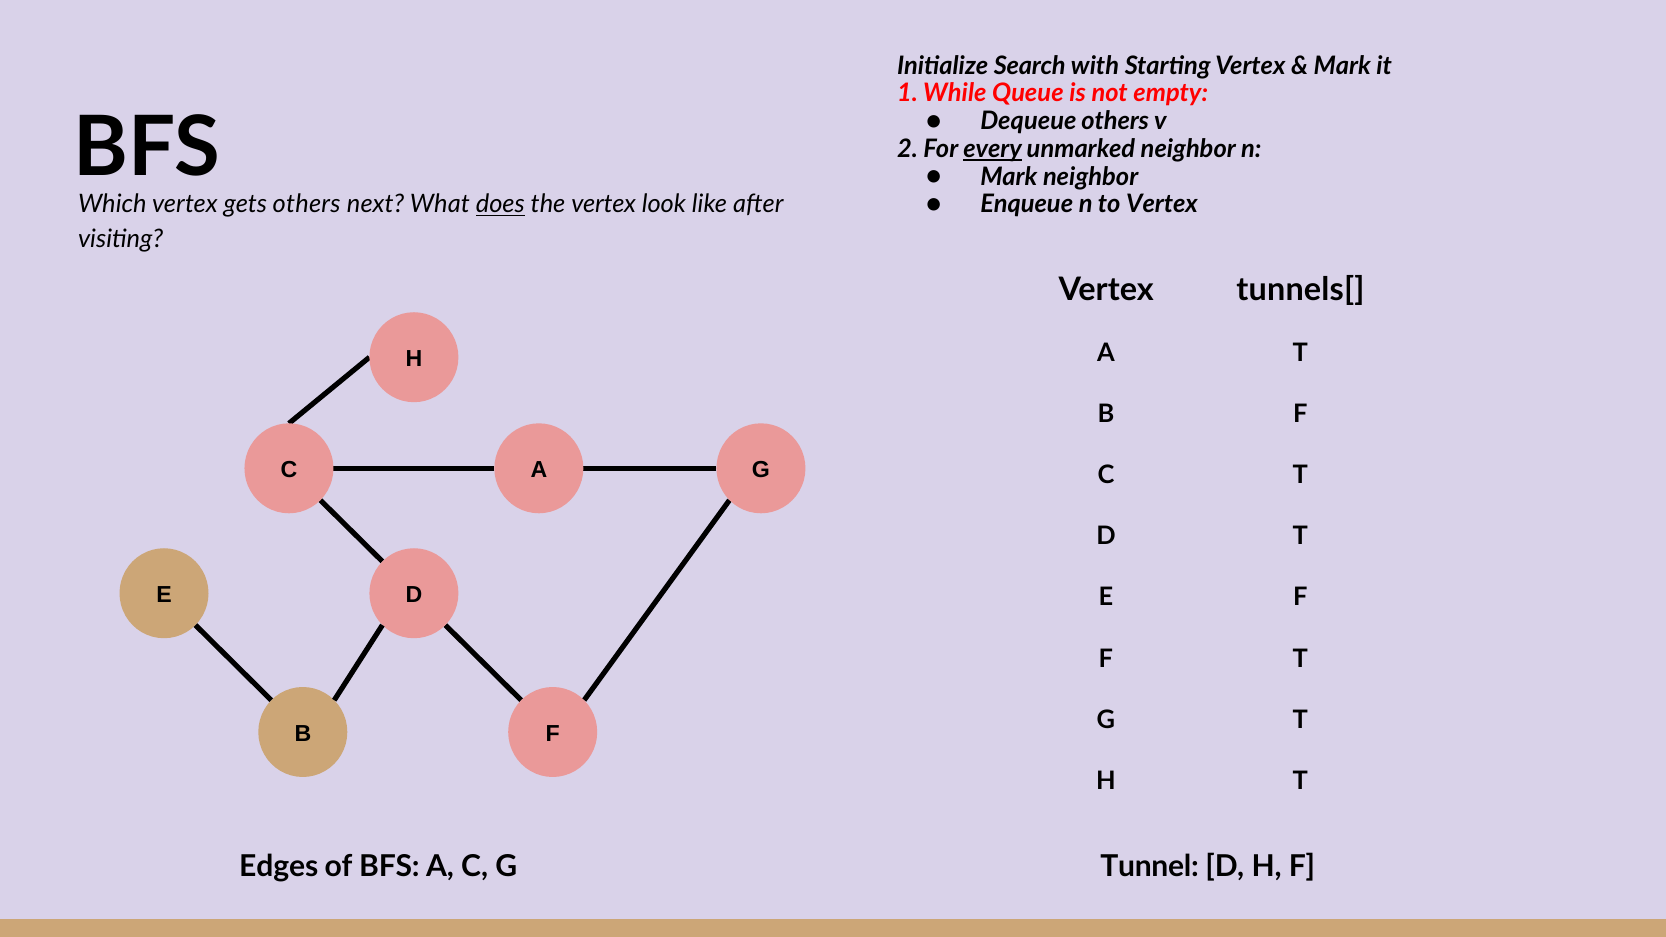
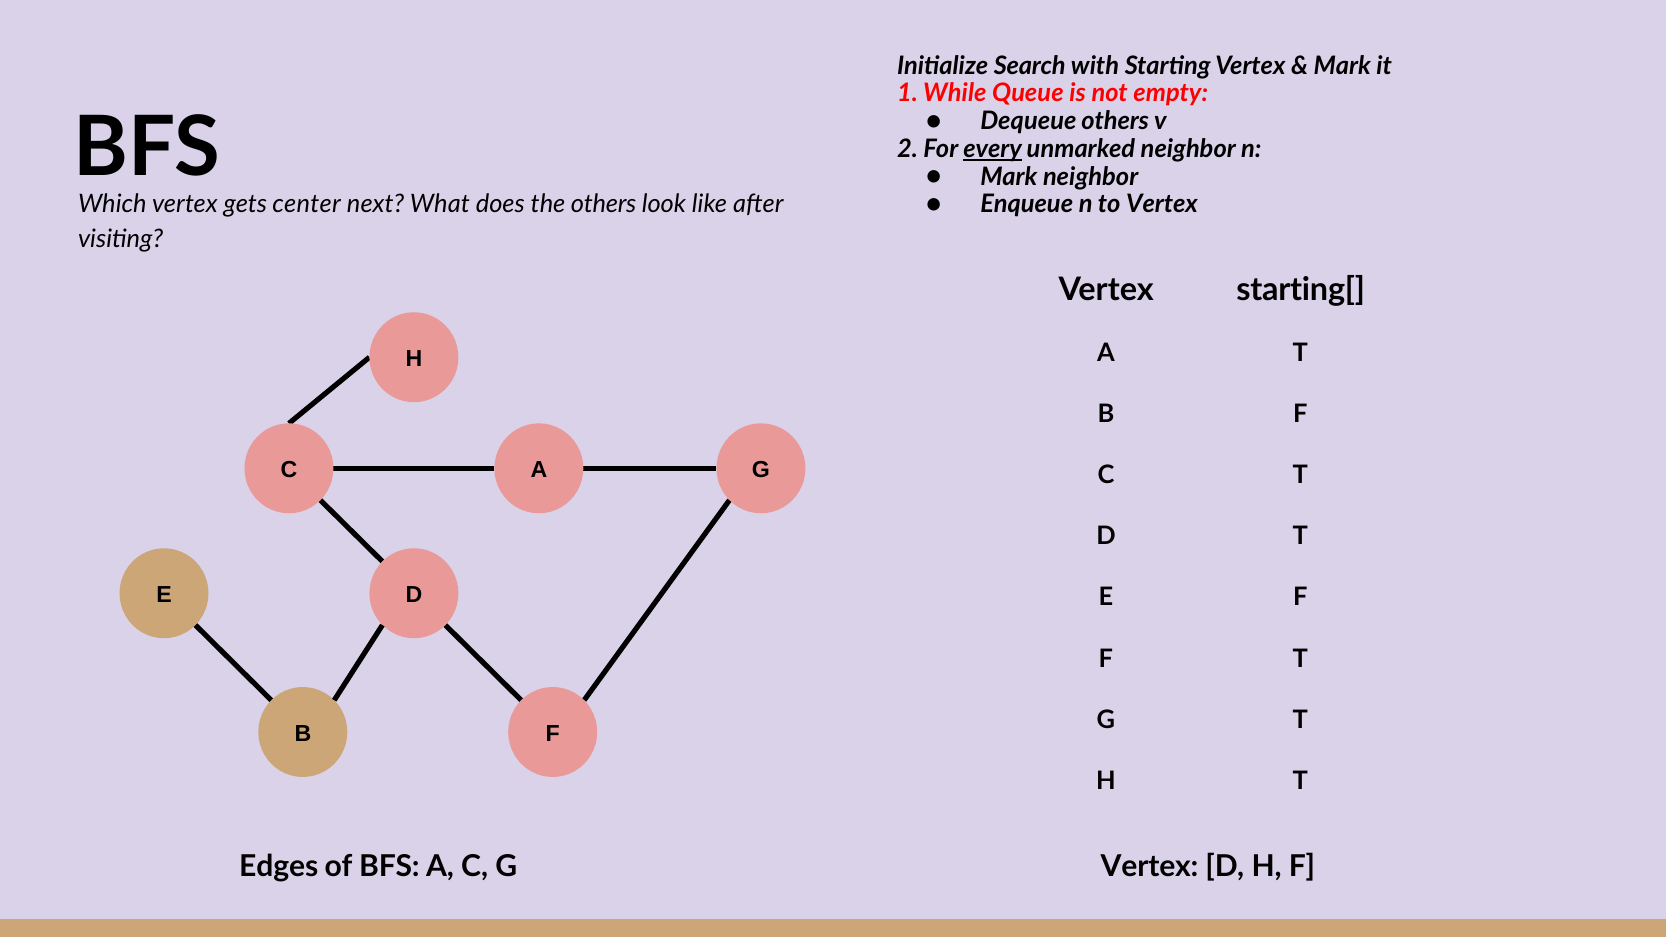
gets others: others -> center
does underline: present -> none
the vertex: vertex -> others
tunnels[: tunnels[ -> starting[
Tunnel at (1150, 867): Tunnel -> Vertex
